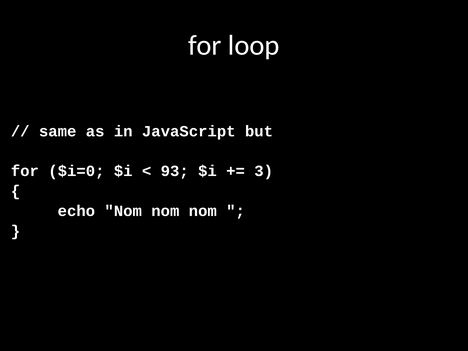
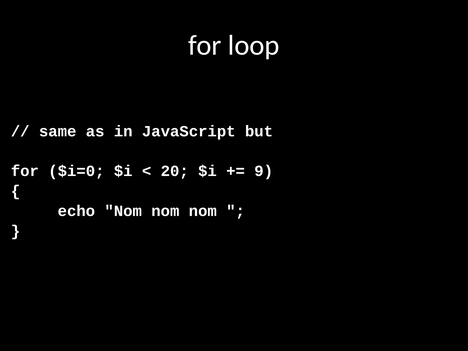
93: 93 -> 20
3: 3 -> 9
